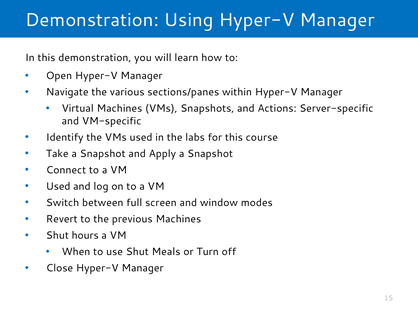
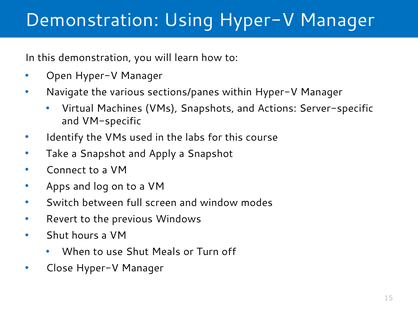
Used at (58, 187): Used -> Apps
previous Machines: Machines -> Windows
